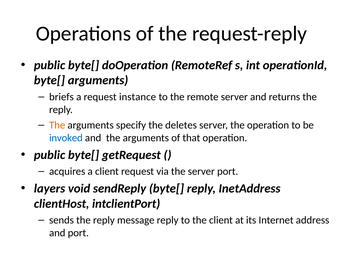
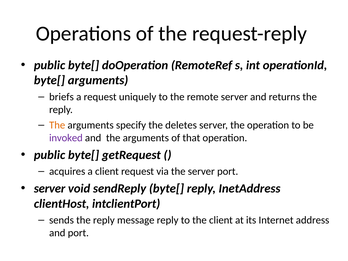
instance: instance -> uniquely
invoked colour: blue -> purple
layers at (50, 189): layers -> server
